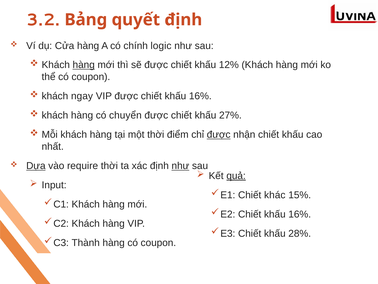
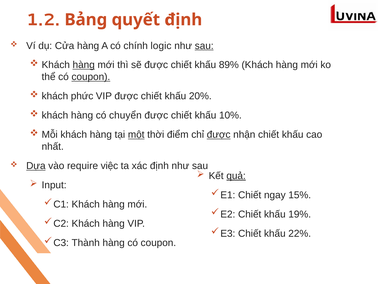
3.2: 3.2 -> 1.2
sau at (204, 46) underline: none -> present
12%: 12% -> 89%
coupon at (91, 77) underline: none -> present
ngay: ngay -> phức
được chiết khấu 16%: 16% -> 20%
27%: 27% -> 10%
một underline: none -> present
require thời: thời -> việc
như at (180, 166) underline: present -> none
khác: khác -> ngay
16% at (300, 214): 16% -> 19%
28%: 28% -> 22%
